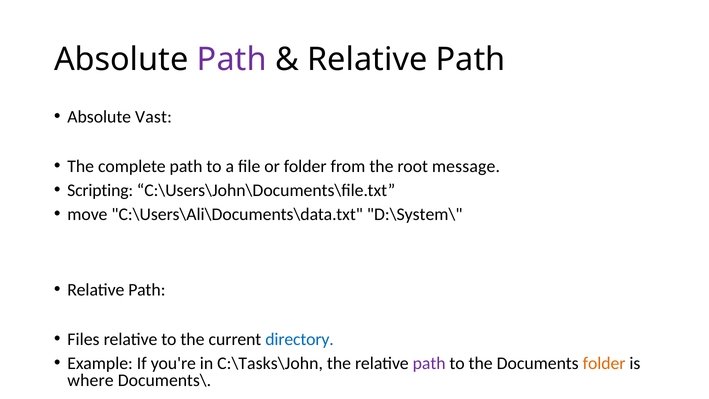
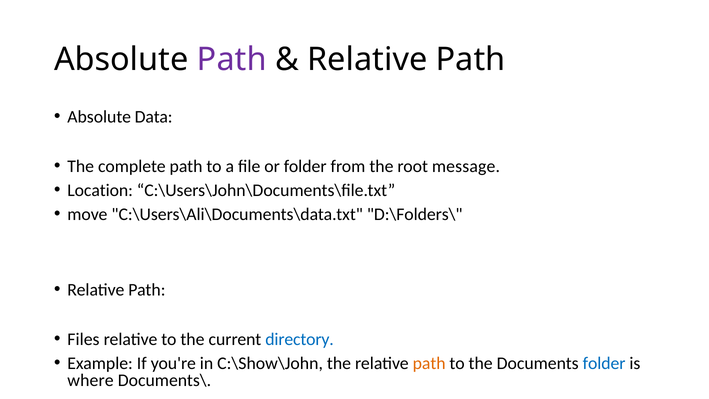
Vast: Vast -> Data
Scripting: Scripting -> Location
D:\System\: D:\System\ -> D:\Folders\
C:\Tasks\John: C:\Tasks\John -> C:\Show\John
path at (429, 363) colour: purple -> orange
folder at (604, 363) colour: orange -> blue
